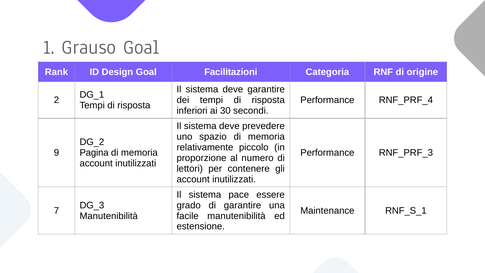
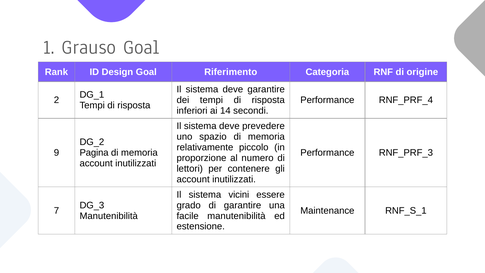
Facilitazioni: Facilitazioni -> Riferimento
30: 30 -> 14
pace: pace -> vicini
